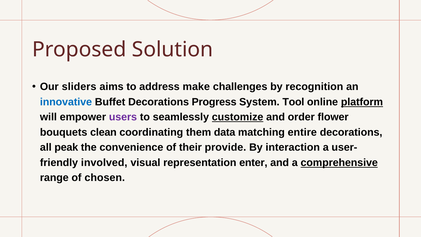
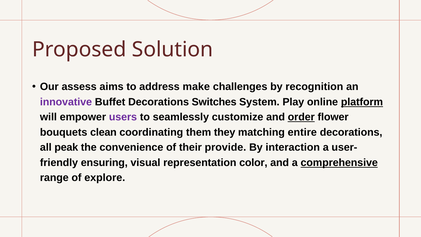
sliders: sliders -> assess
innovative colour: blue -> purple
Progress: Progress -> Switches
Tool: Tool -> Play
customize underline: present -> none
order underline: none -> present
data: data -> they
involved: involved -> ensuring
enter: enter -> color
chosen: chosen -> explore
